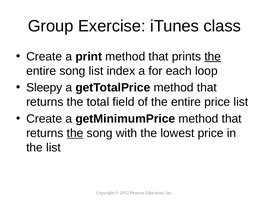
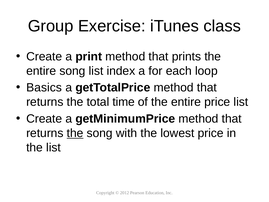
the at (213, 56) underline: present -> none
Sleepy: Sleepy -> Basics
field: field -> time
